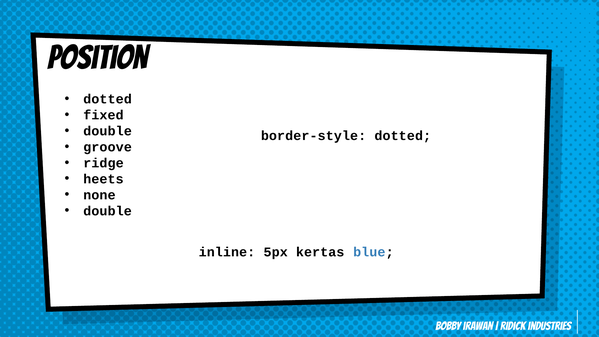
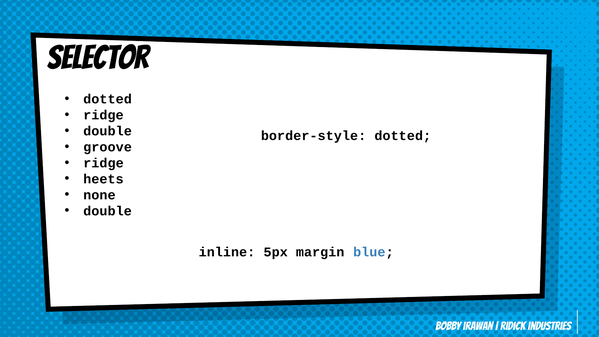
position: position -> selector
fixed at (103, 115): fixed -> ridge
kertas: kertas -> margin
